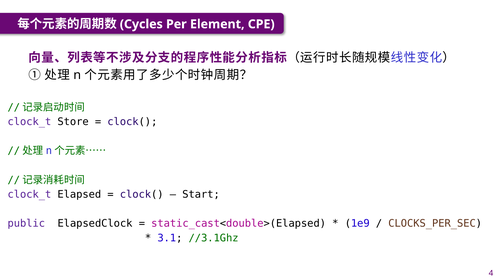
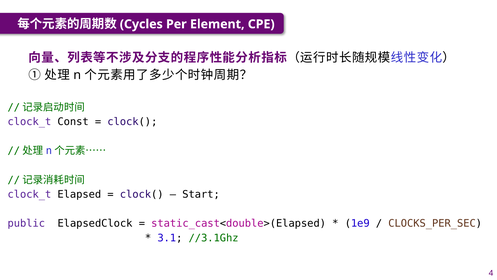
Store: Store -> Const
